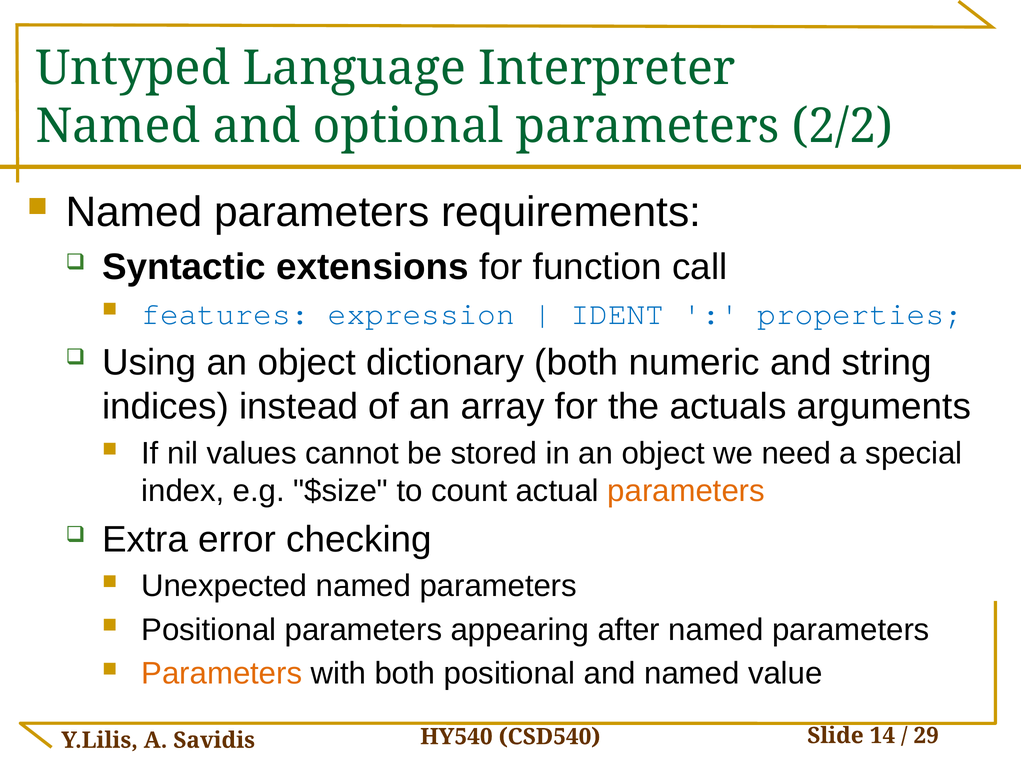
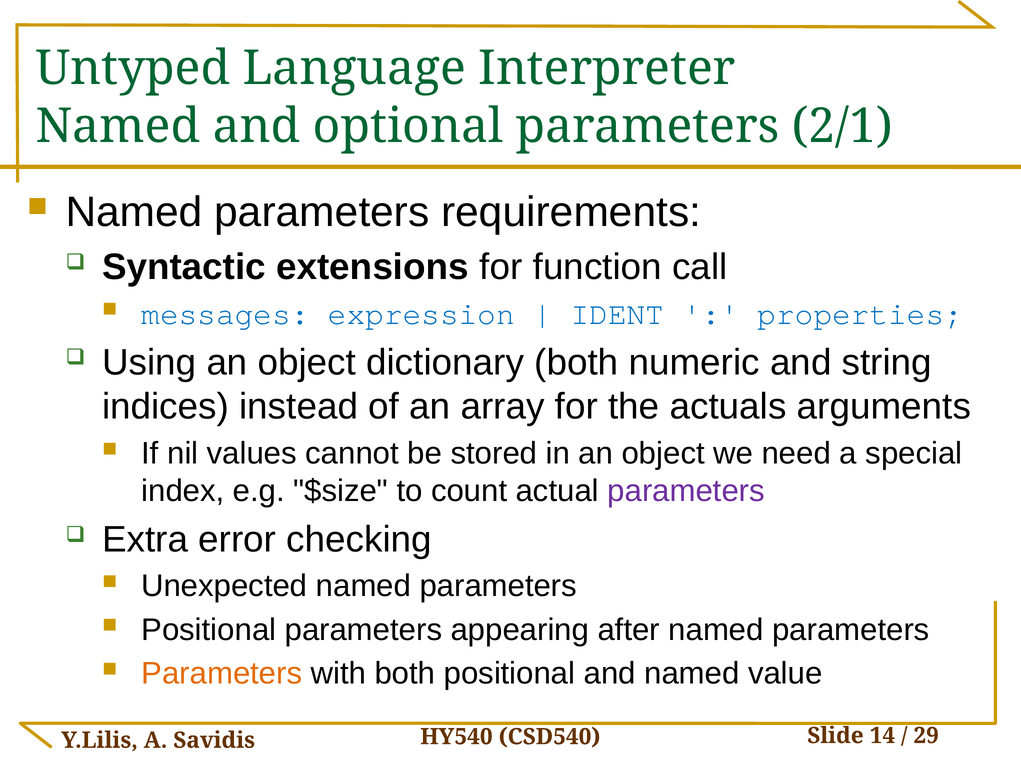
2/2: 2/2 -> 2/1
features: features -> messages
parameters at (686, 491) colour: orange -> purple
